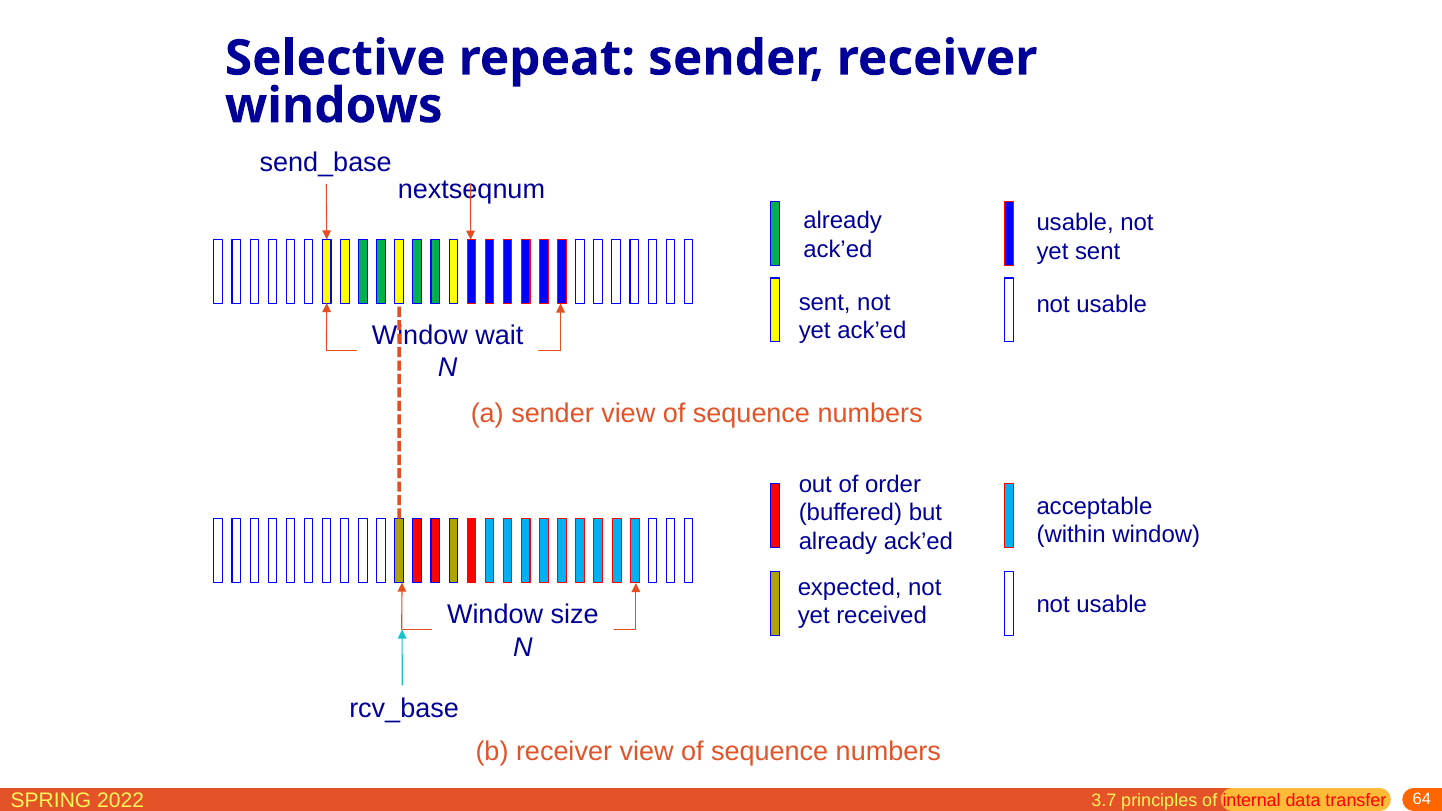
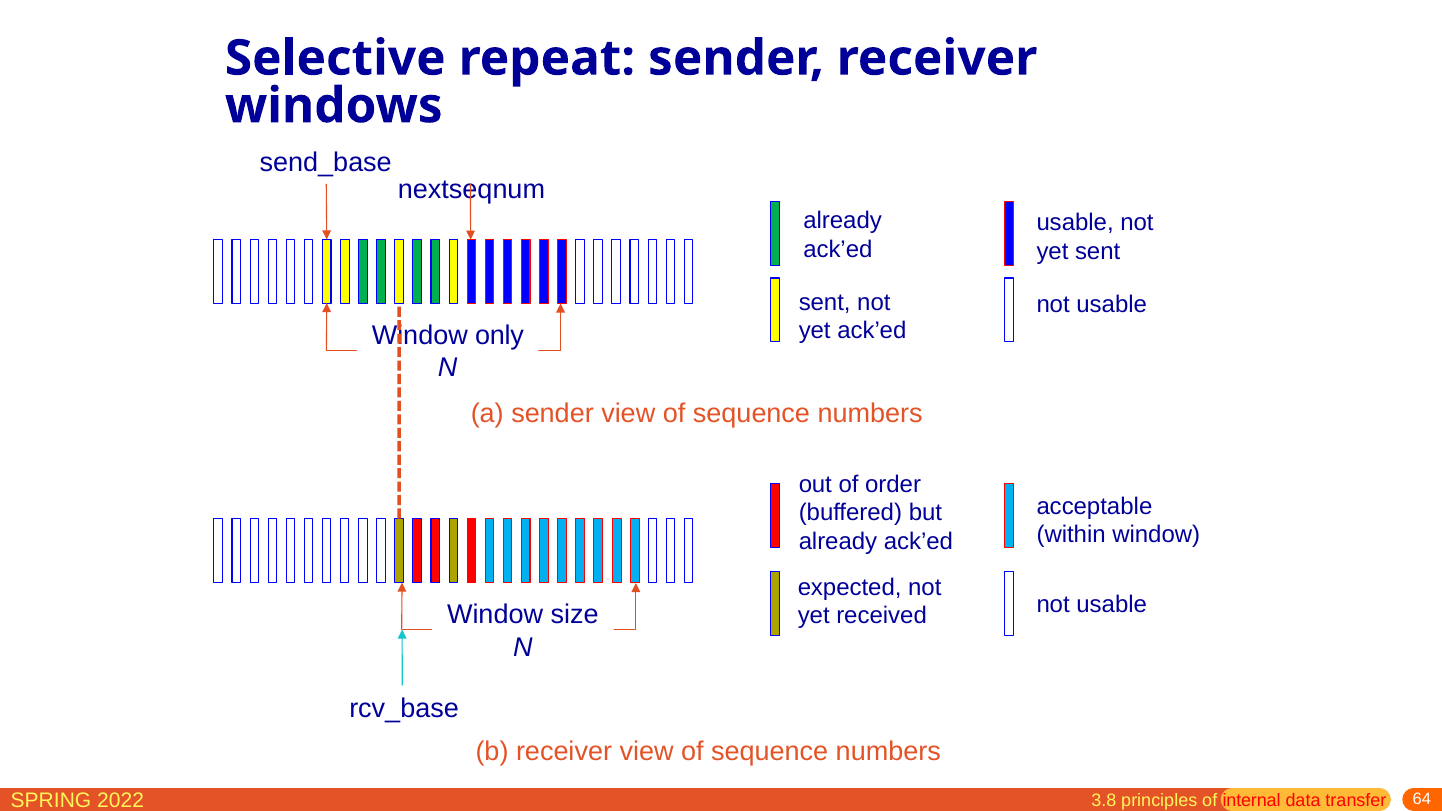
wait: wait -> only
3.7: 3.7 -> 3.8
